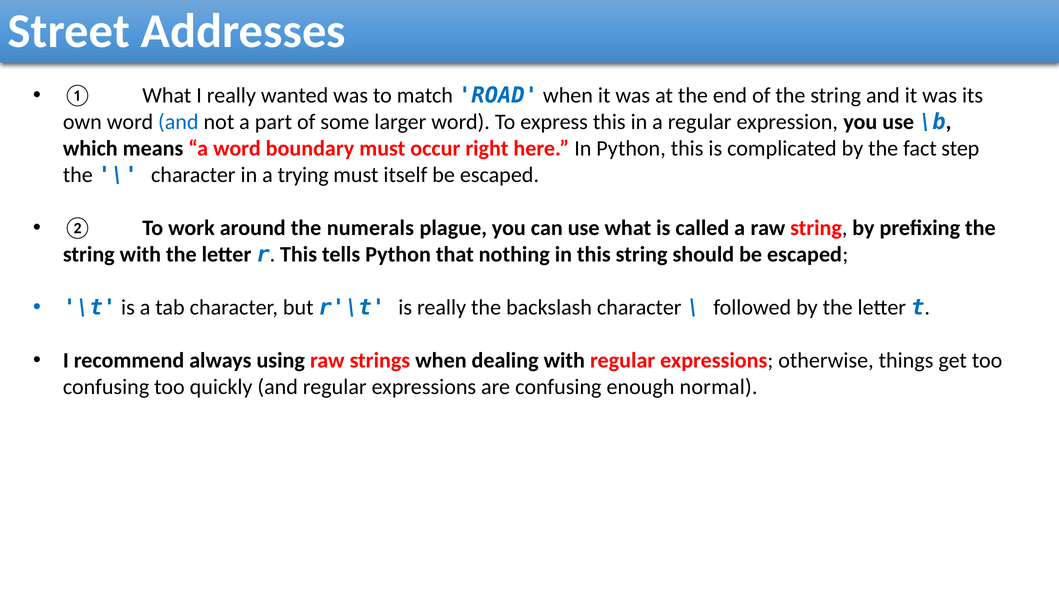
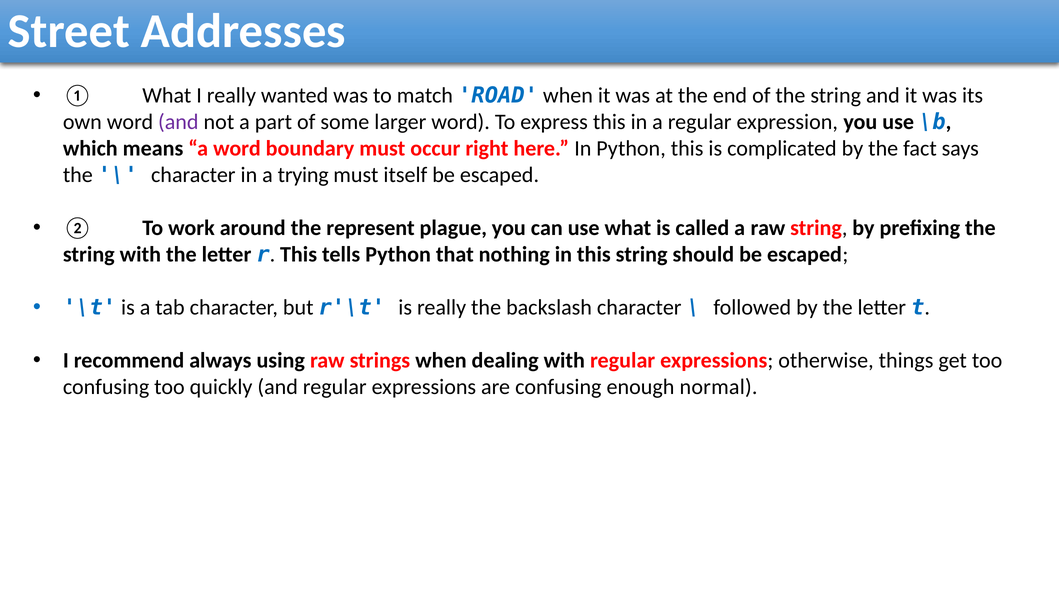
and at (178, 122) colour: blue -> purple
step: step -> says
numerals: numerals -> represent
